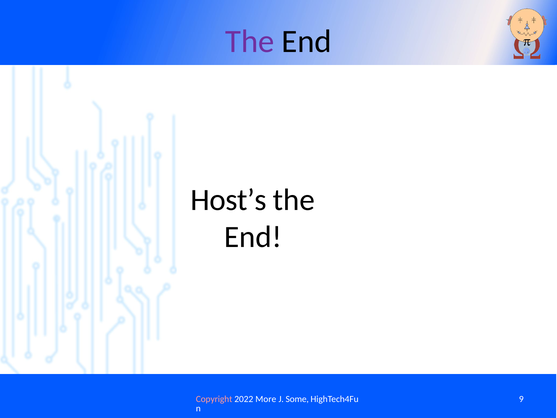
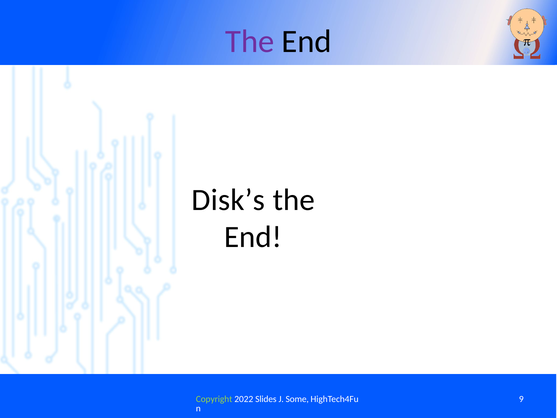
Host’s: Host’s -> Disk’s
Copyright colour: pink -> light green
More: More -> Slides
